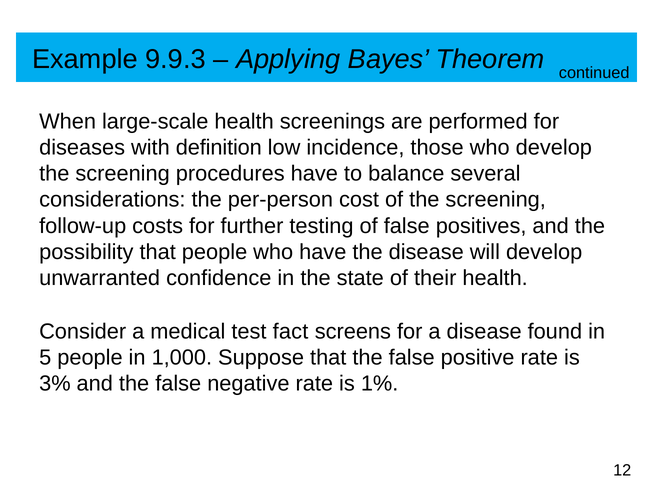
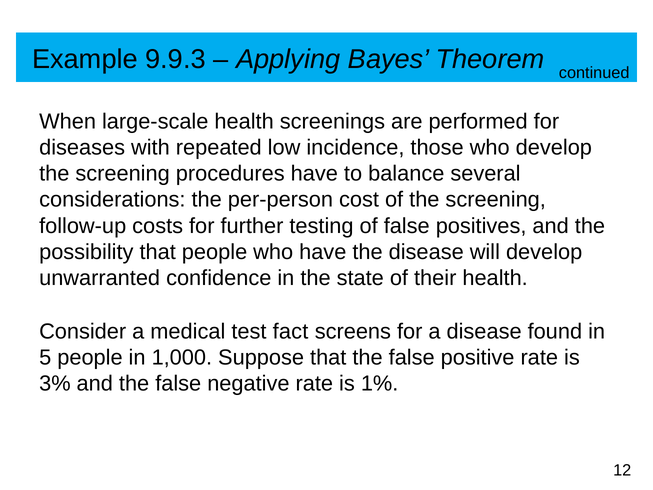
definition: definition -> repeated
